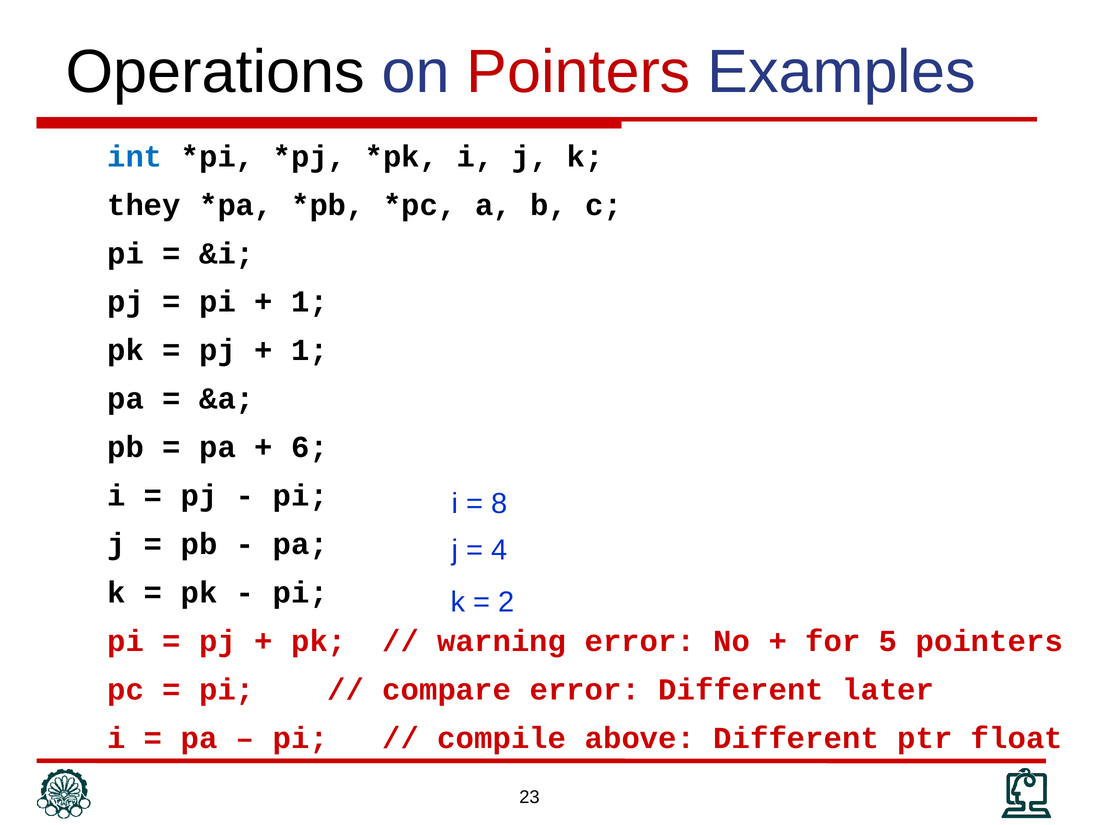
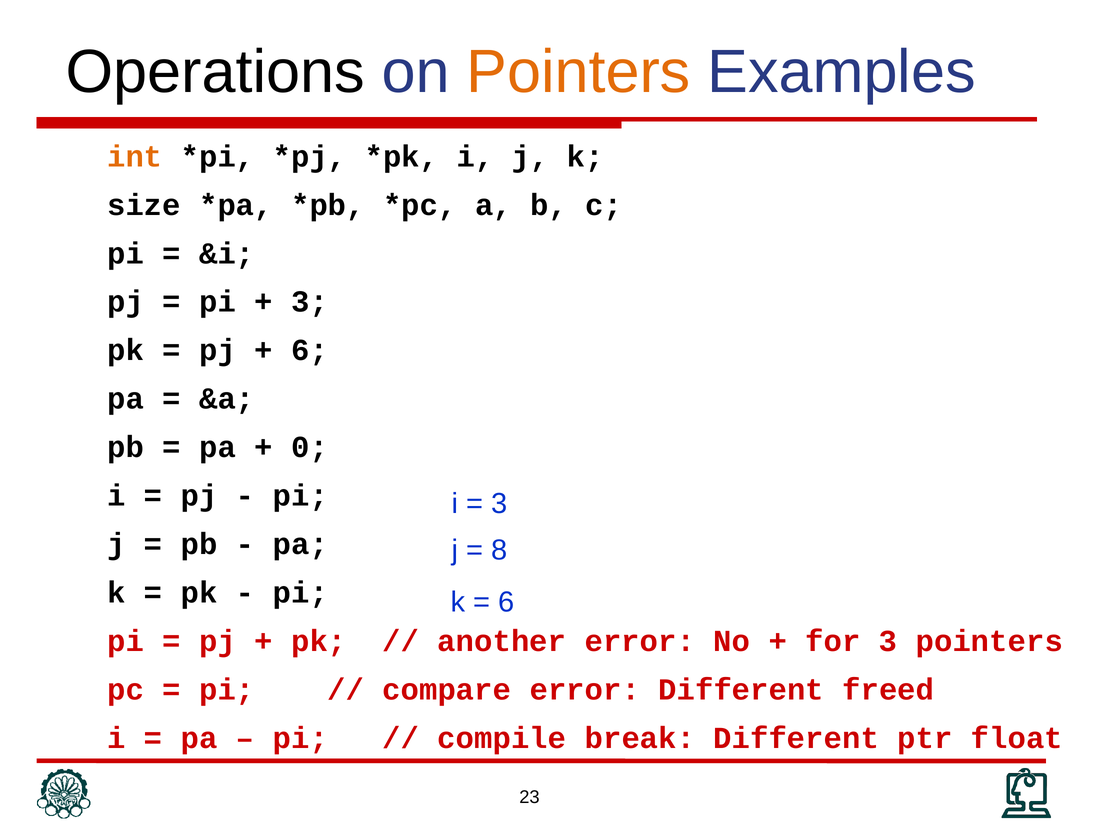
Pointers at (579, 72) colour: red -> orange
int colour: blue -> orange
they: they -> size
1 at (310, 302): 1 -> 3
1 at (310, 351): 1 -> 6
6: 6 -> 0
8 at (499, 504): 8 -> 3
4: 4 -> 8
2 at (506, 603): 2 -> 6
warning: warning -> another
for 5: 5 -> 3
later: later -> freed
above: above -> break
